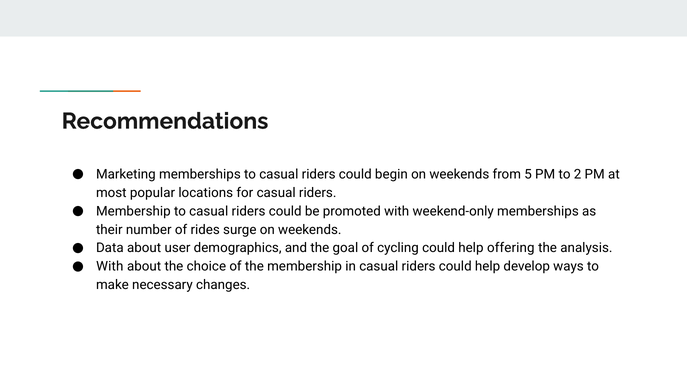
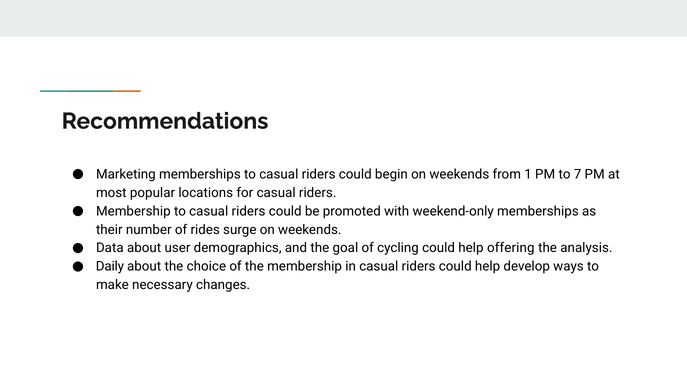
5: 5 -> 1
2: 2 -> 7
With at (110, 267): With -> Daily
